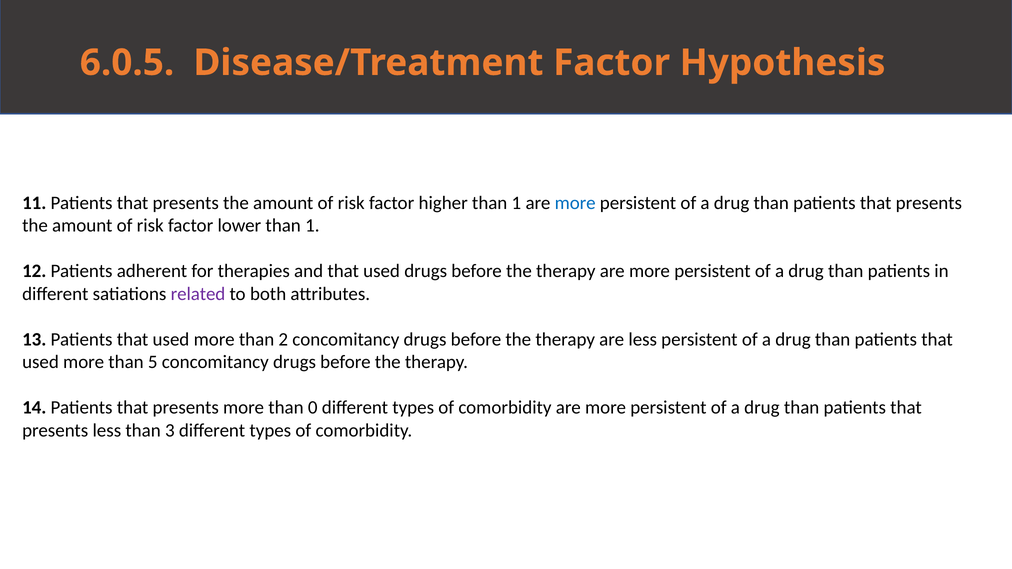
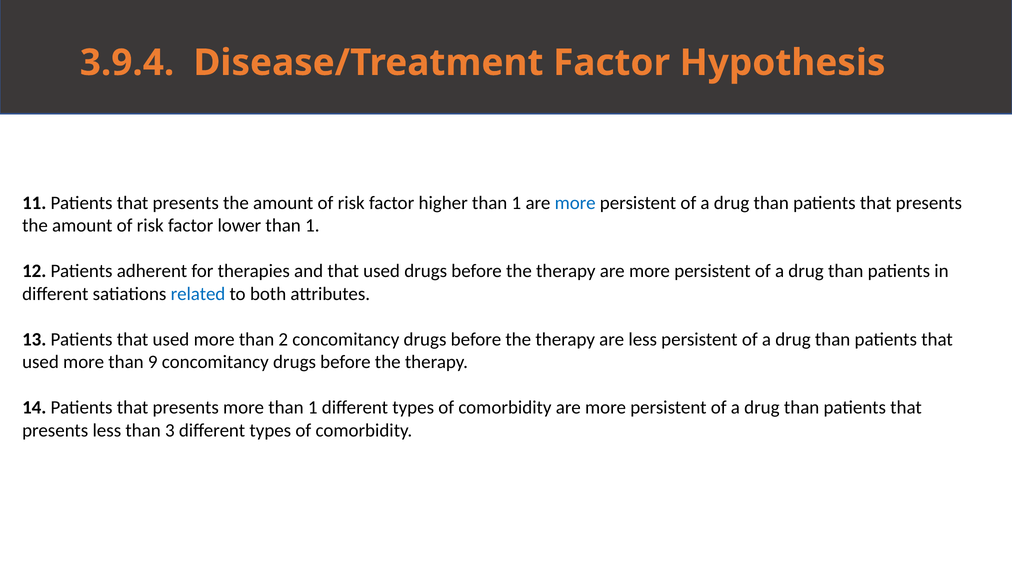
6.0.5: 6.0.5 -> 3.9.4
related colour: purple -> blue
5: 5 -> 9
more than 0: 0 -> 1
